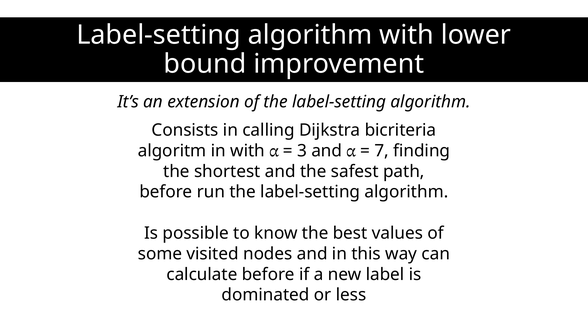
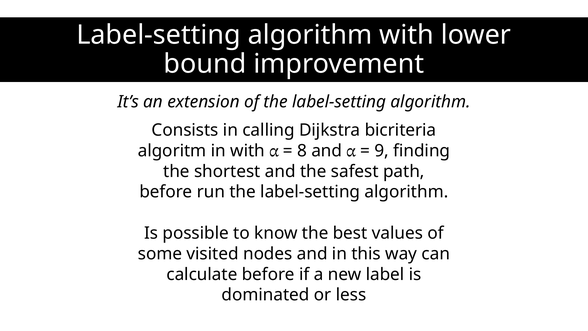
3: 3 -> 8
7: 7 -> 9
